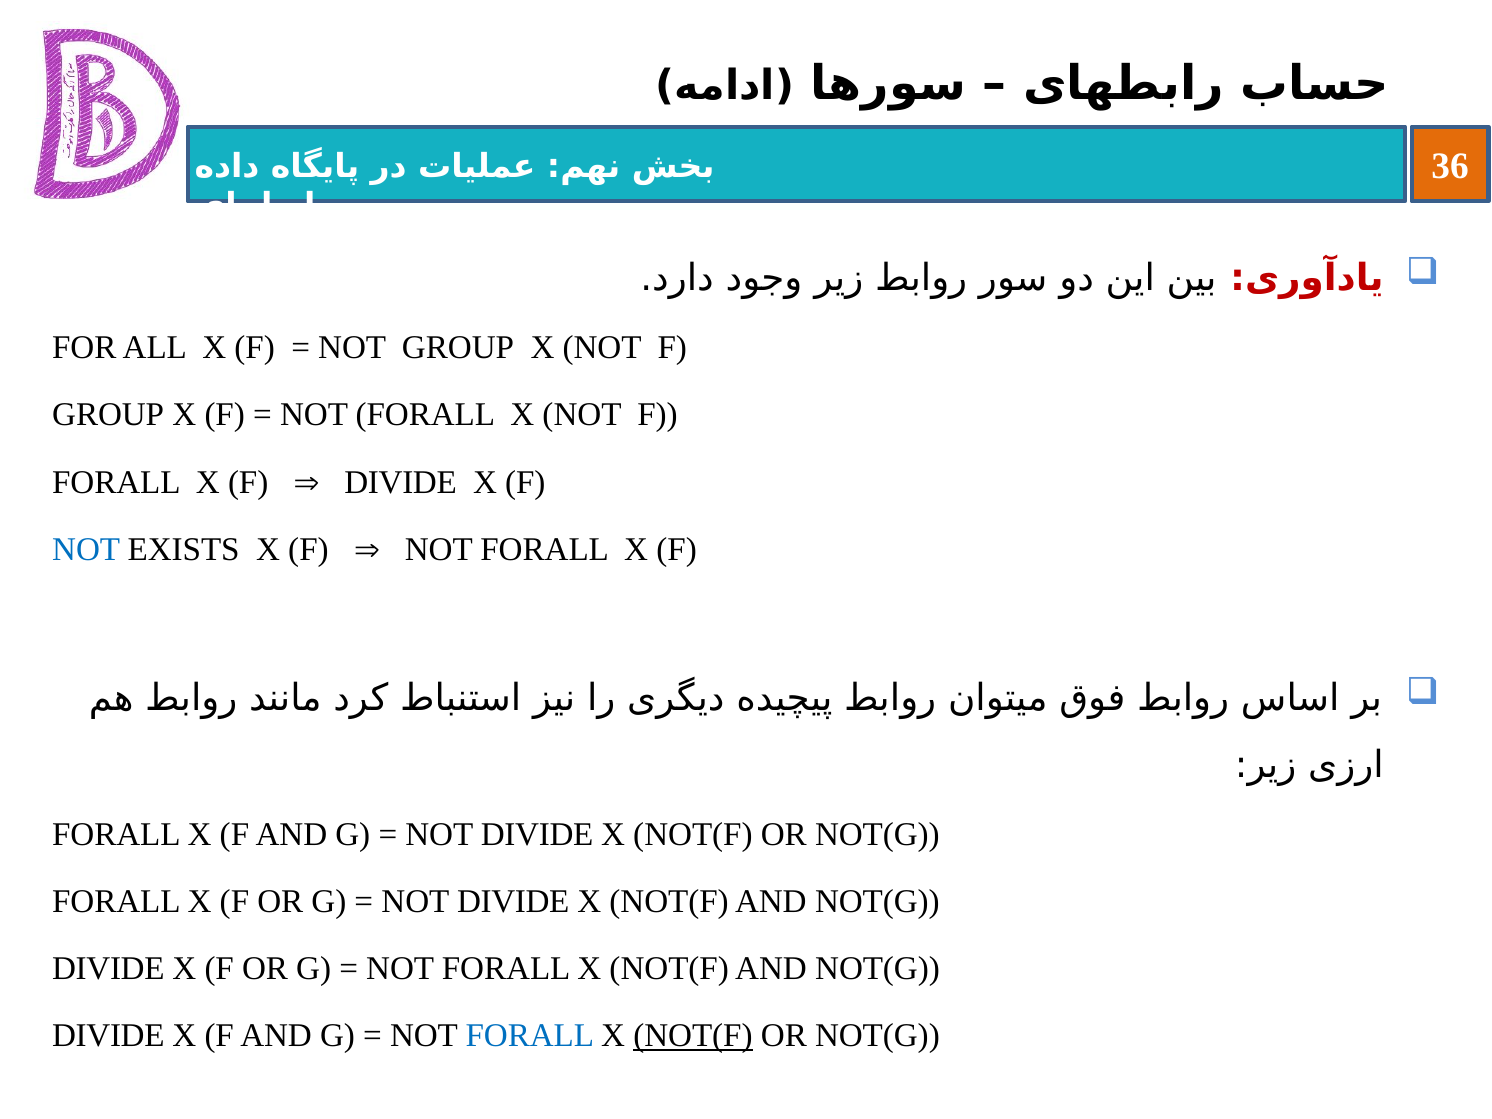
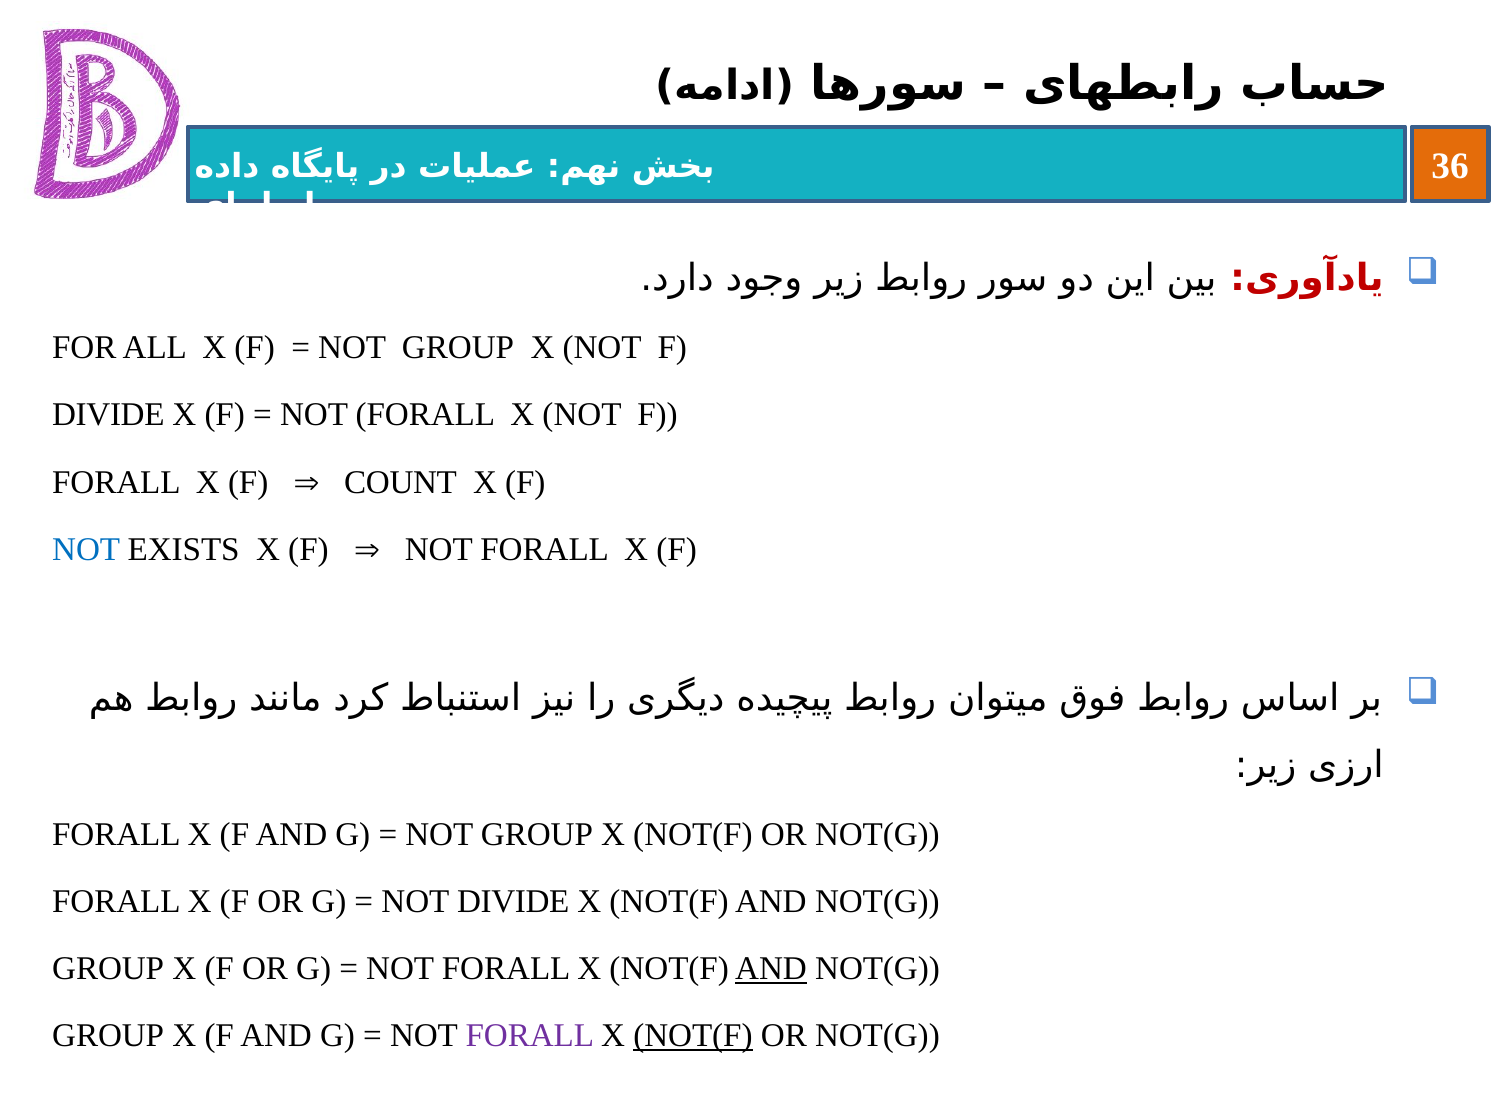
GROUP at (108, 415): GROUP -> DIVIDE
DIVIDE at (401, 482): DIVIDE -> COUNT
DIVIDE at (537, 834): DIVIDE -> GROUP
DIVIDE at (108, 968): DIVIDE -> GROUP
AND at (771, 968) underline: none -> present
DIVIDE at (108, 1035): DIVIDE -> GROUP
FORALL at (530, 1035) colour: blue -> purple
